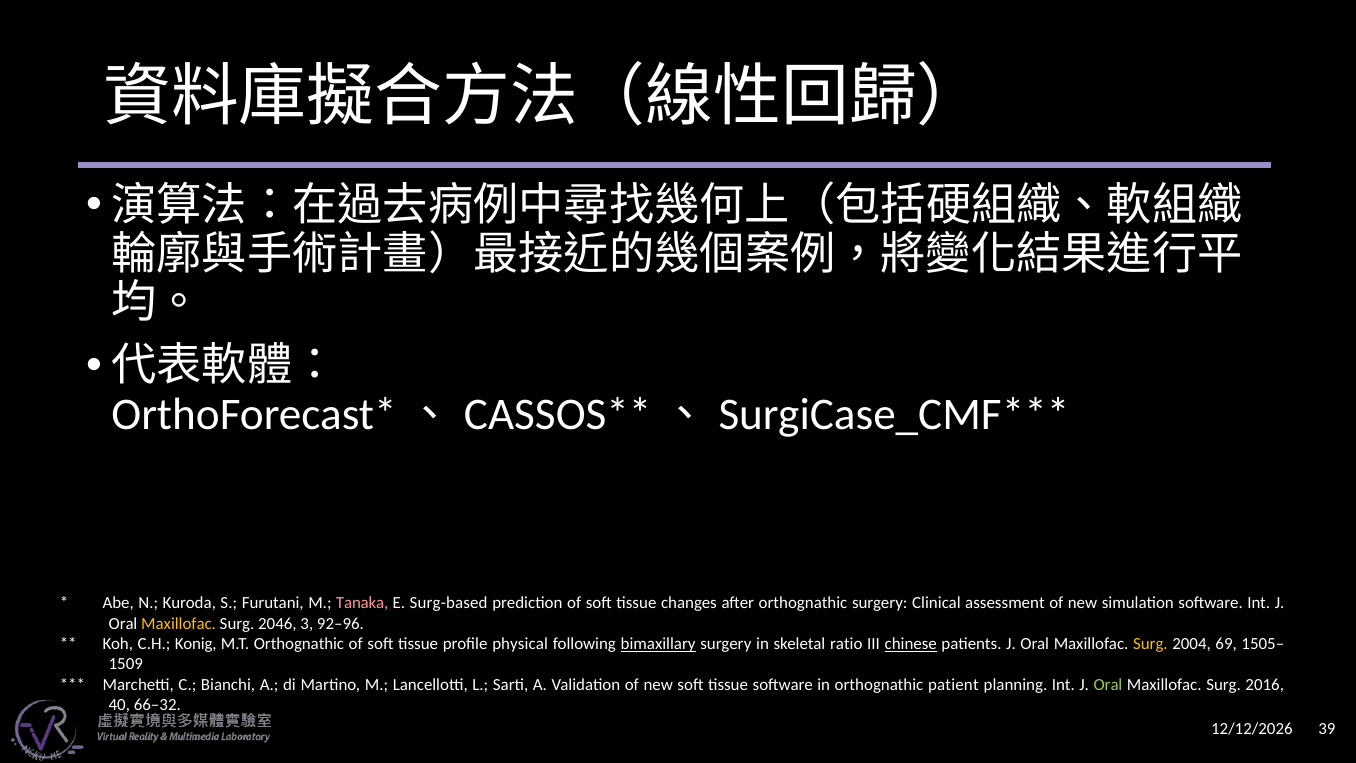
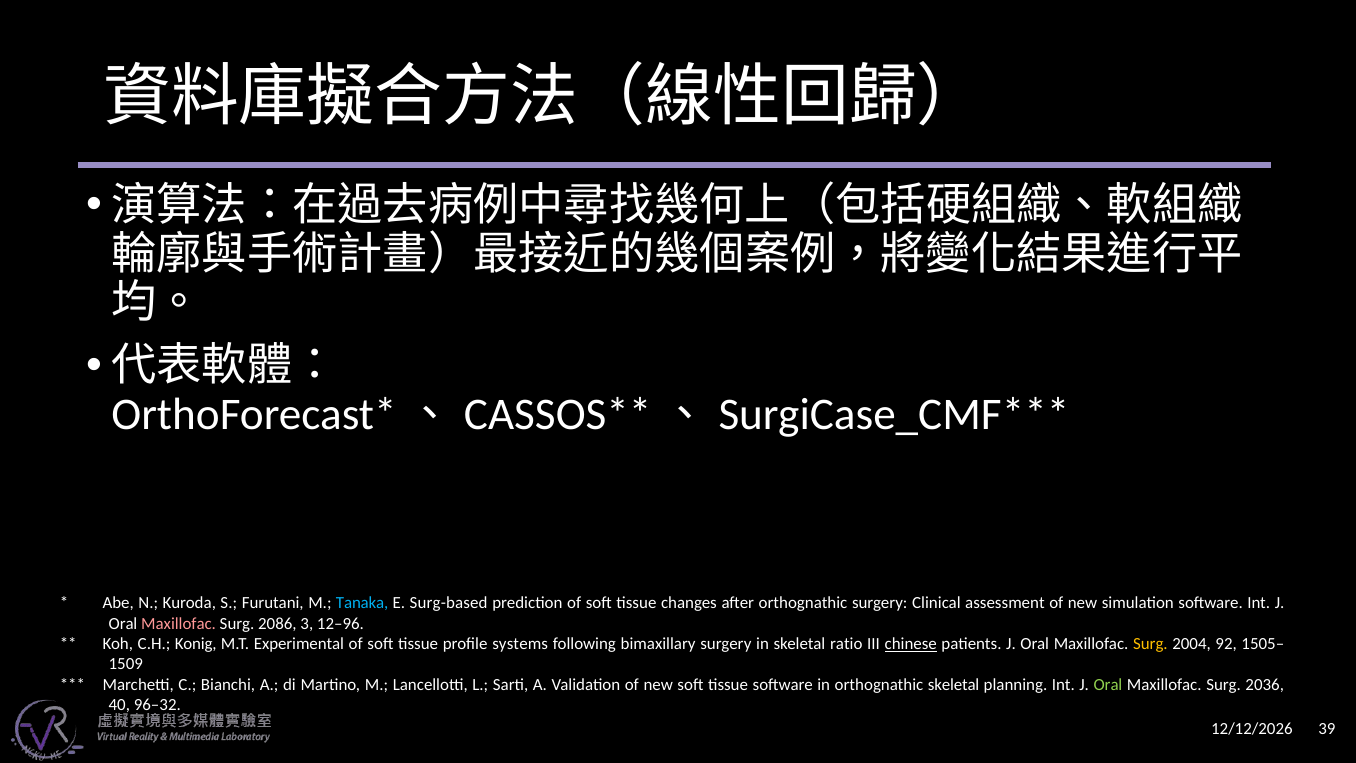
Tanaka colour: pink -> light blue
Maxillofac at (179, 623) colour: yellow -> pink
2046: 2046 -> 2086
92–96: 92–96 -> 12–96
M.T Orthognathic: Orthognathic -> Experimental
physical: physical -> systems
bimaxillary underline: present -> none
69: 69 -> 92
orthognathic patient: patient -> skeletal
2016: 2016 -> 2036
66–32: 66–32 -> 96–32
